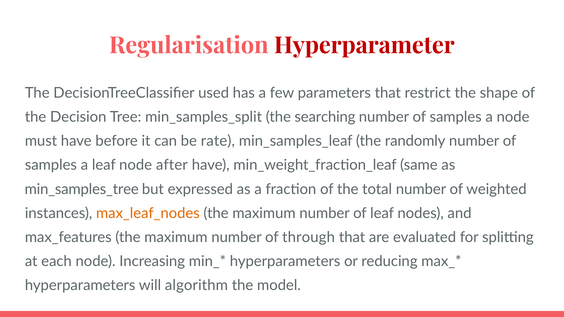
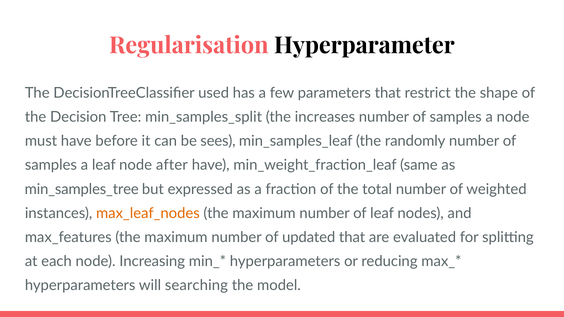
Hyperparameter colour: red -> black
searching: searching -> increases
rate: rate -> sees
through: through -> updated
algorithm: algorithm -> searching
